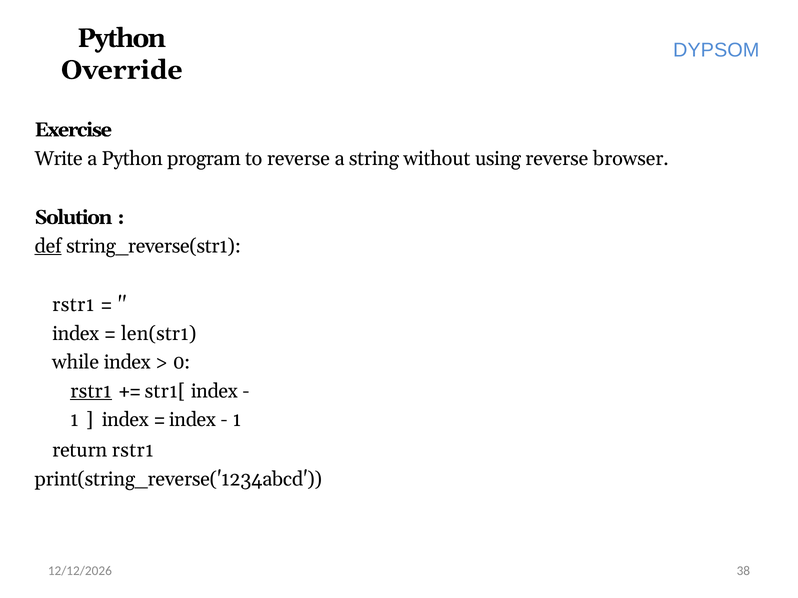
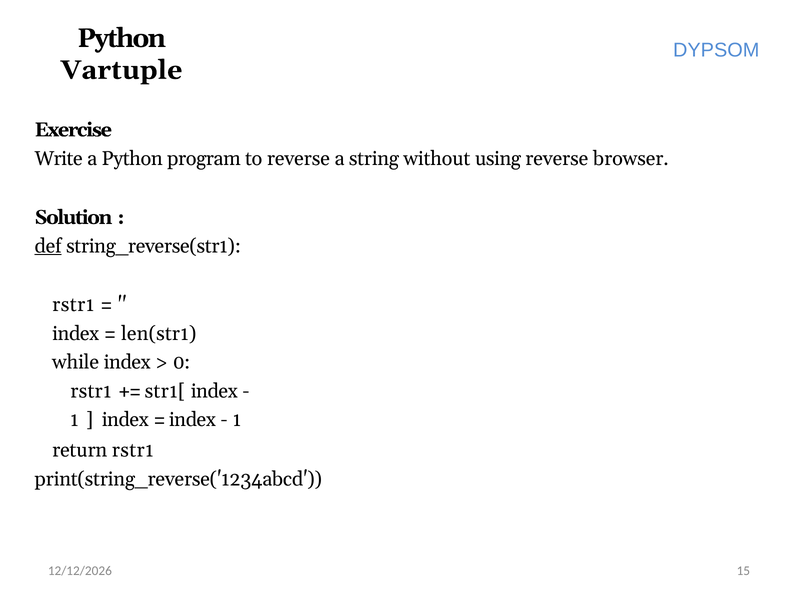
Override: Override -> Vartuple
rstr1 at (91, 391) underline: present -> none
38: 38 -> 15
